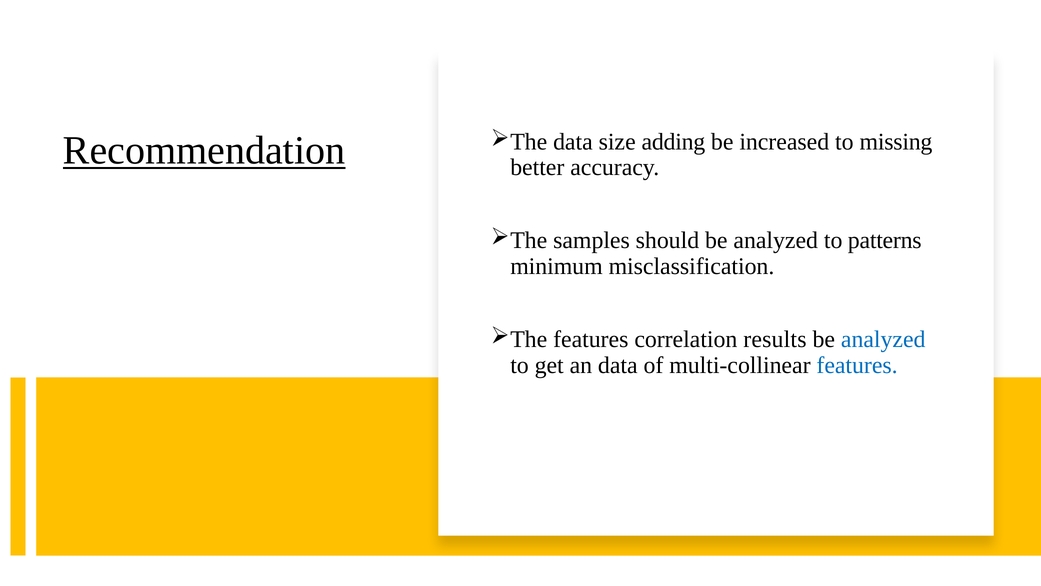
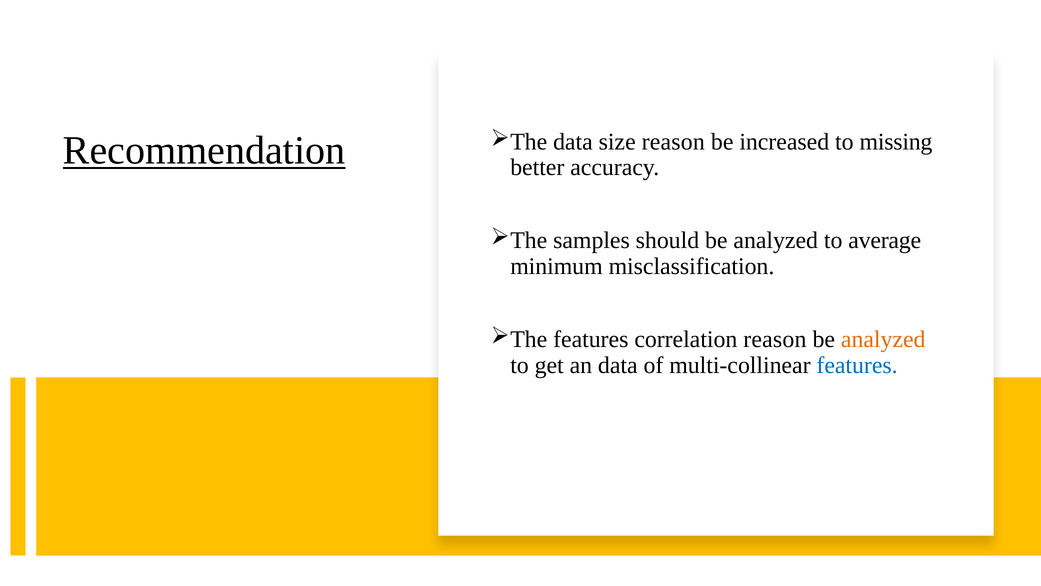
size adding: adding -> reason
patterns: patterns -> average
correlation results: results -> reason
analyzed at (883, 339) colour: blue -> orange
